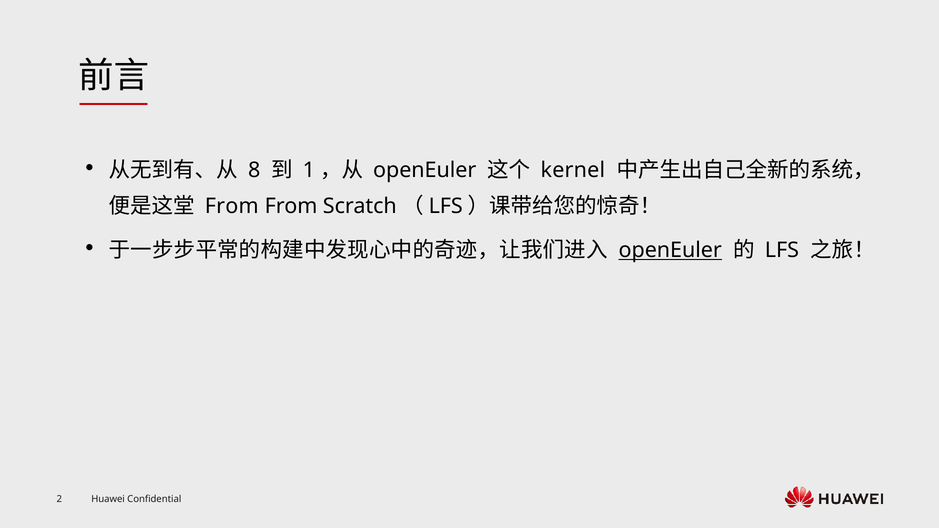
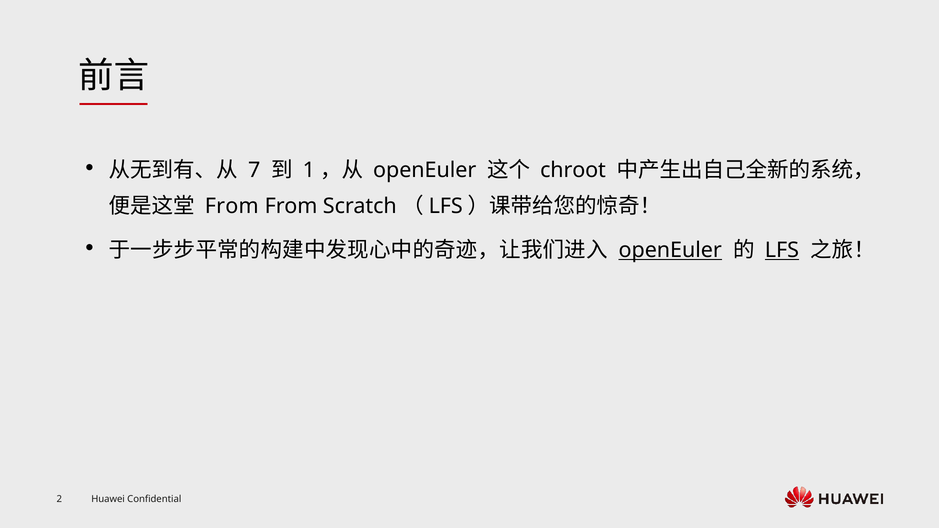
8: 8 -> 7
kernel: kernel -> chroot
LFS at (782, 250) underline: none -> present
